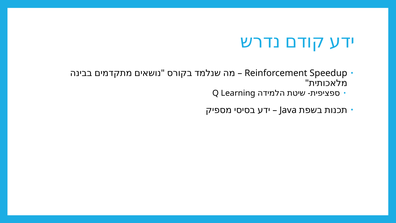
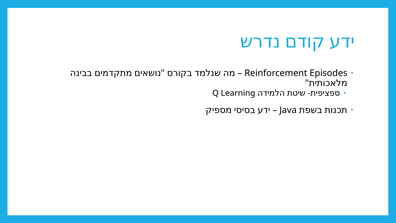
Speedup: Speedup -> Episodes
